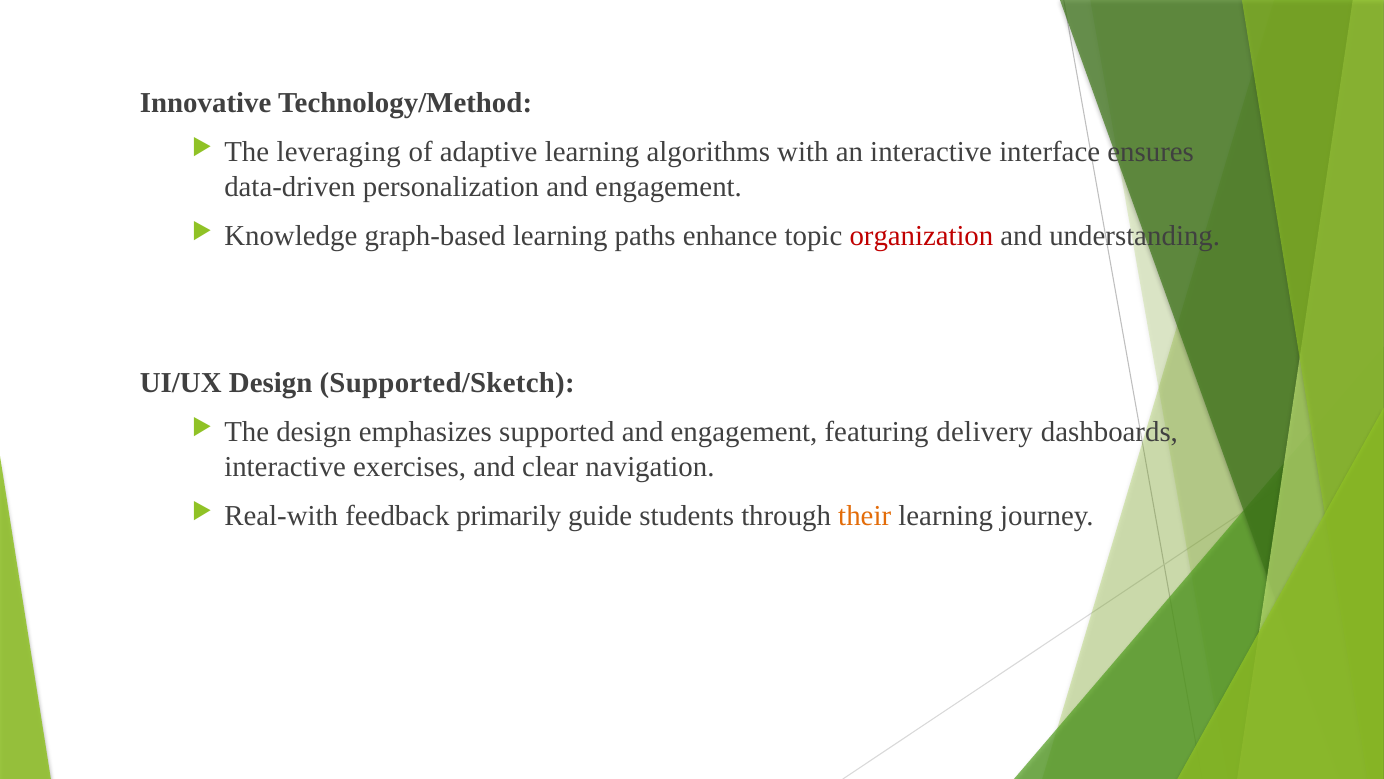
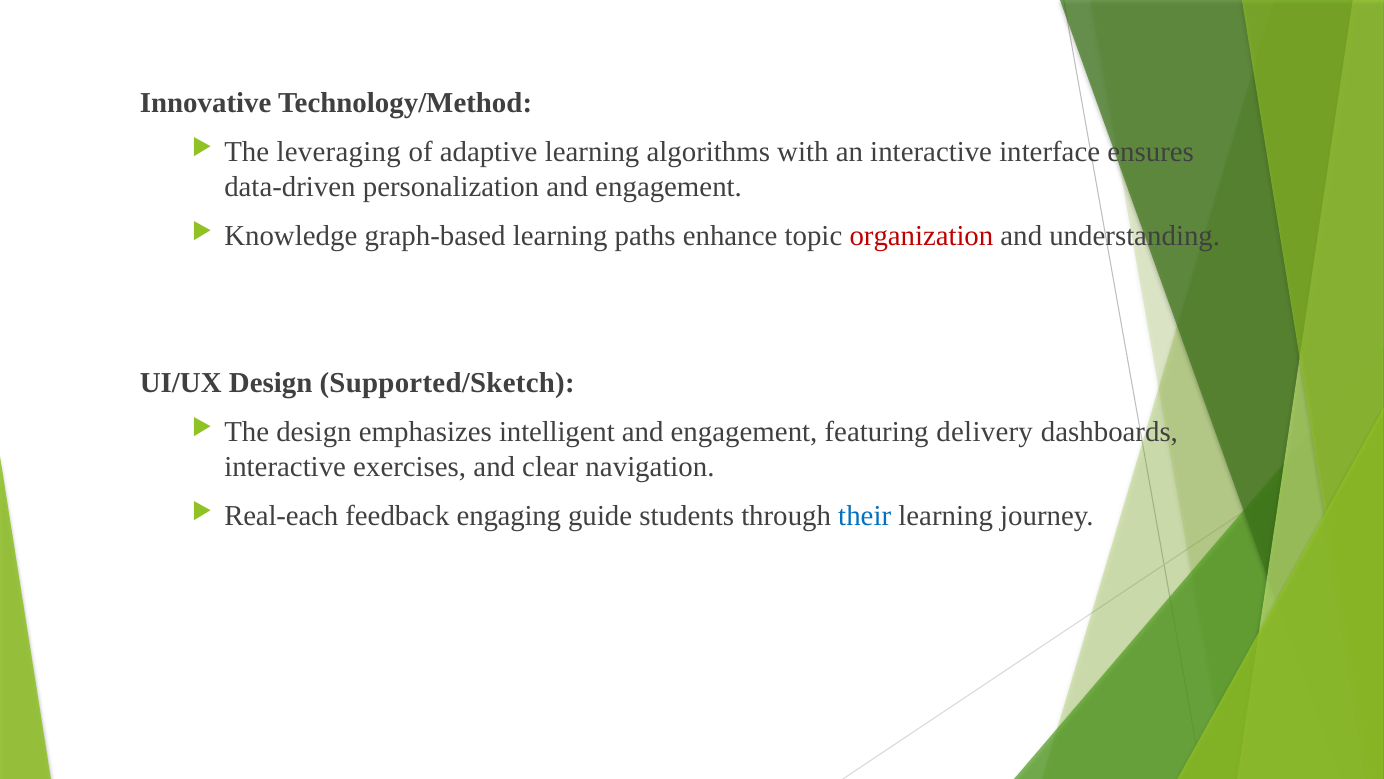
supported: supported -> intelligent
Real-with: Real-with -> Real-each
primarily: primarily -> engaging
their colour: orange -> blue
